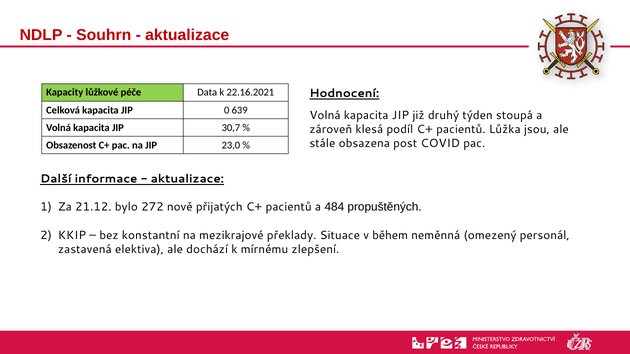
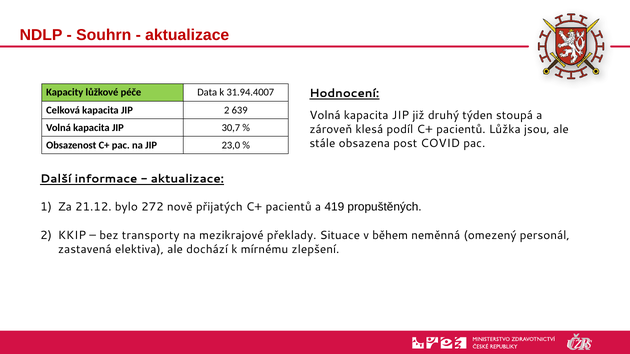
22.16.2021: 22.16.2021 -> 31.94.4007
JIP 0: 0 -> 2
484: 484 -> 419
konstantní: konstantní -> transporty
